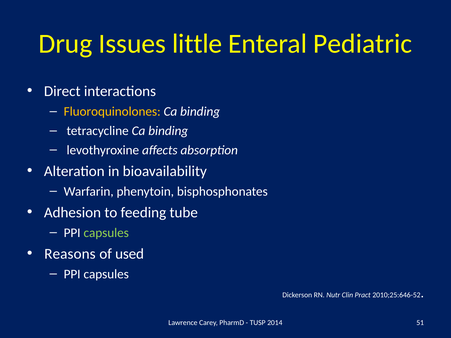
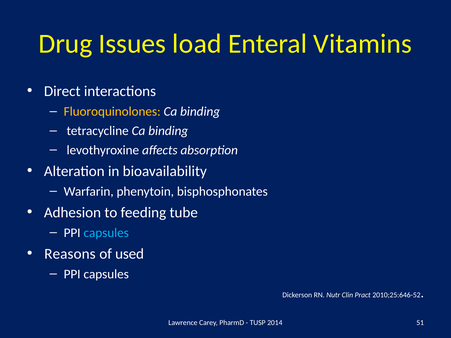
little: little -> load
Pediatric: Pediatric -> Vitamins
capsules at (106, 233) colour: light green -> light blue
